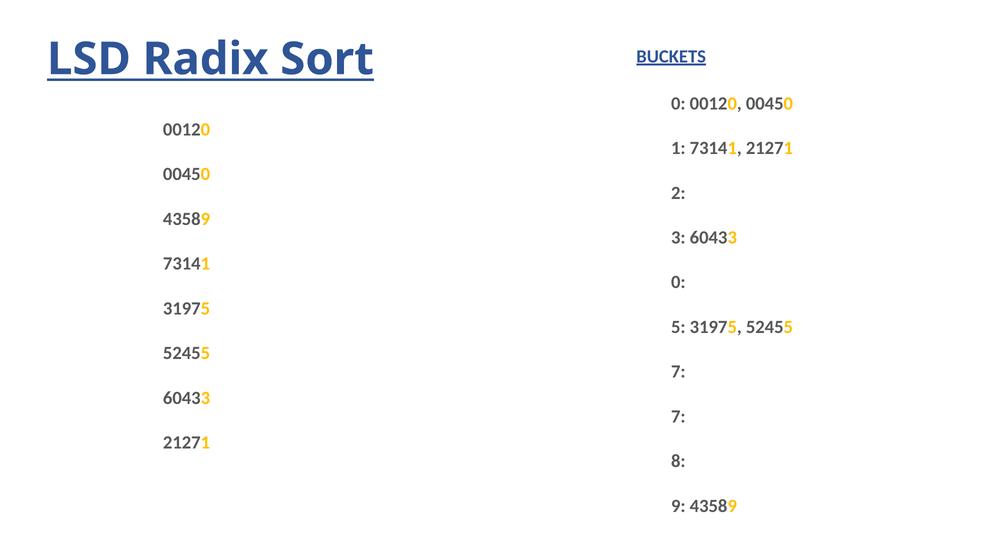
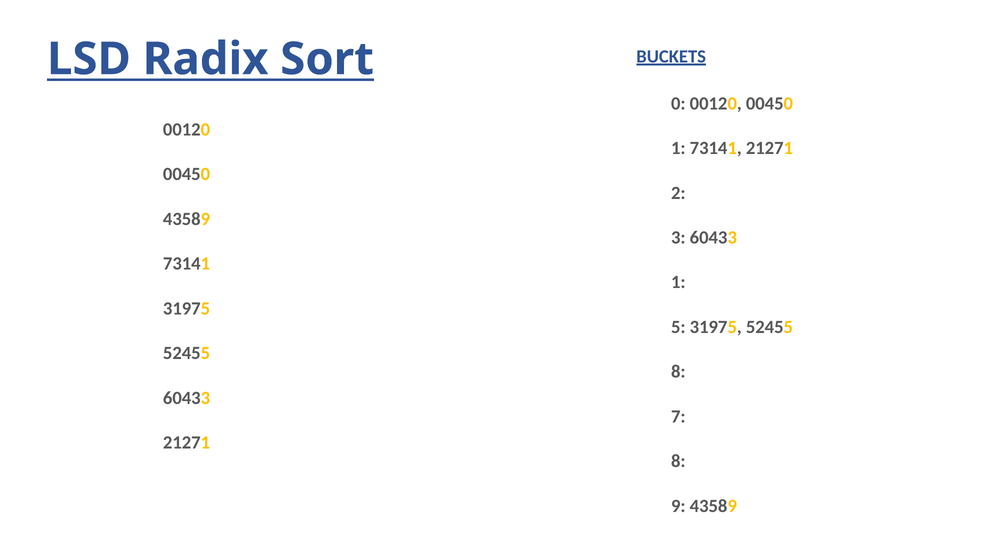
0 at (678, 282): 0 -> 1
7 at (678, 371): 7 -> 8
